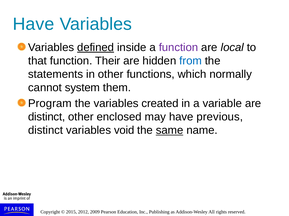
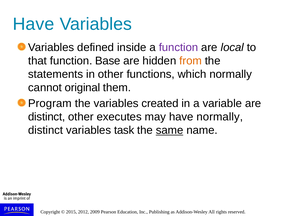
defined underline: present -> none
Their: Their -> Base
from colour: blue -> orange
system: system -> original
enclosed: enclosed -> executes
have previous: previous -> normally
void: void -> task
